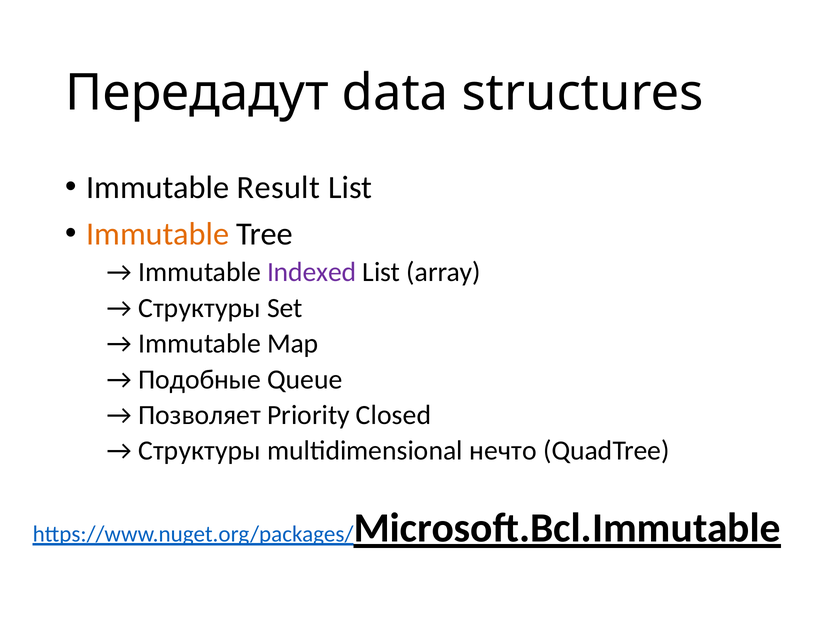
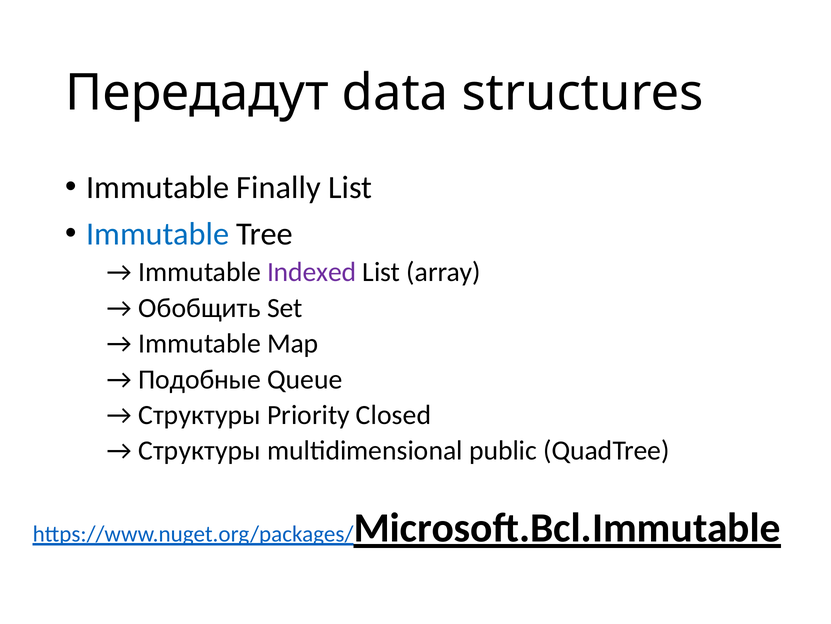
Result: Result -> Finally
Immutable at (158, 234) colour: orange -> blue
Структуры at (200, 308): Структуры -> Обобщить
Позволяет at (200, 415): Позволяет -> Структуры
нечто: нечто -> public
